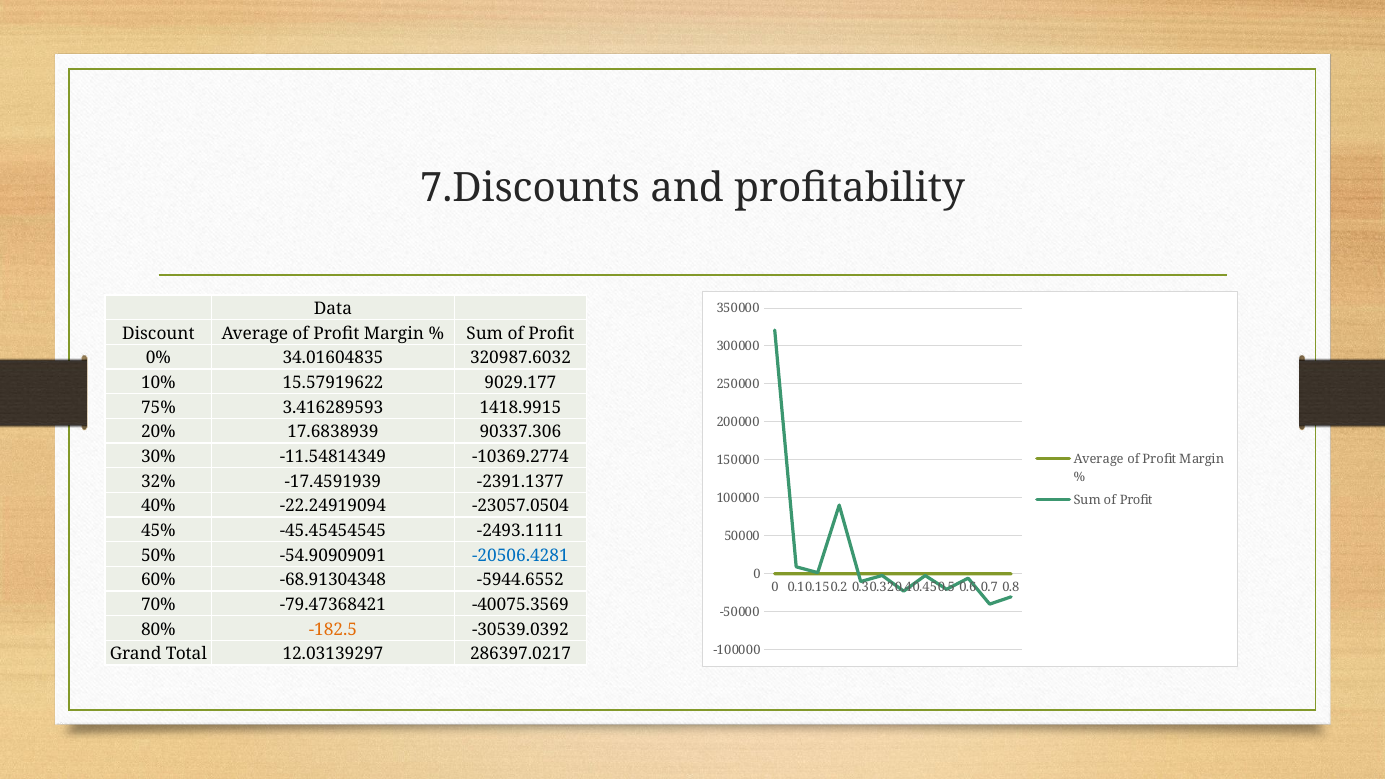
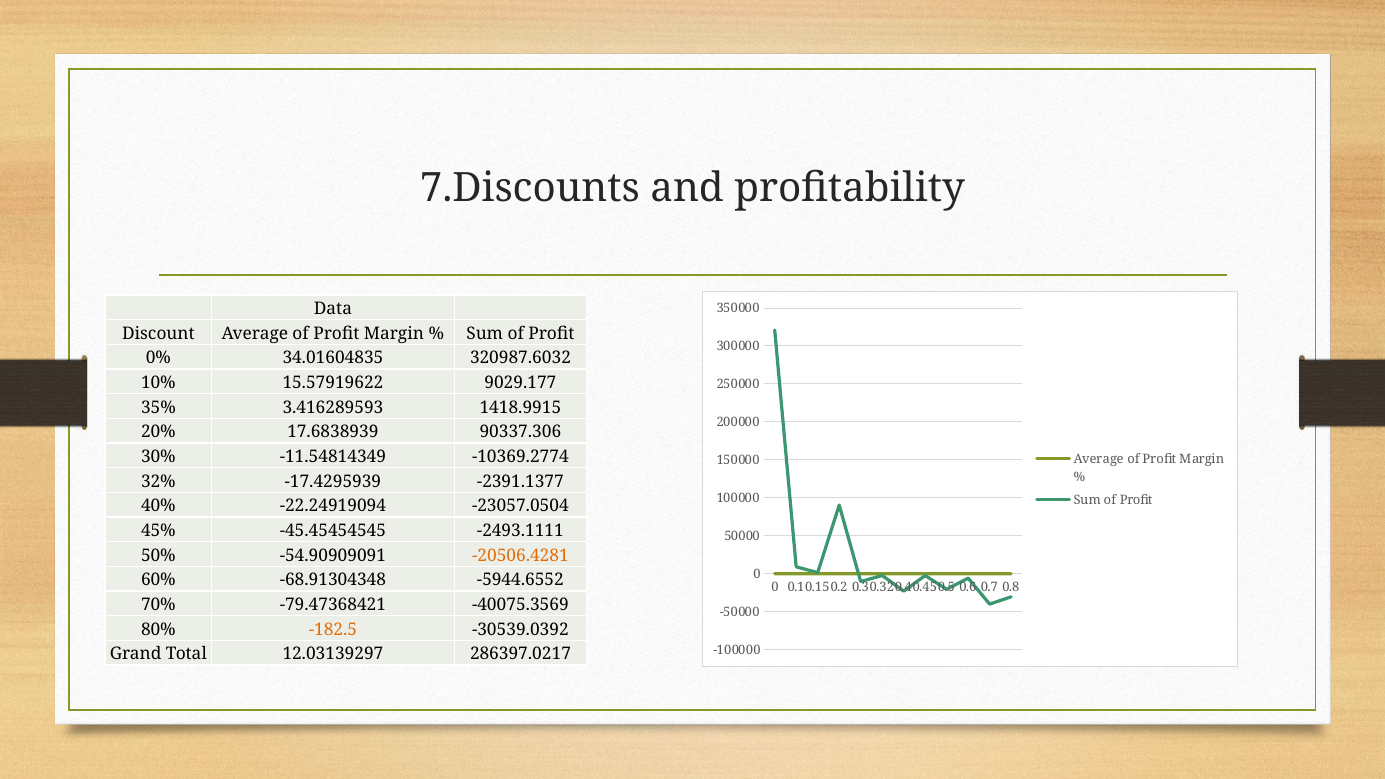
75%: 75% -> 35%
-17.4591939: -17.4591939 -> -17.4295939
-20506.4281 colour: blue -> orange
